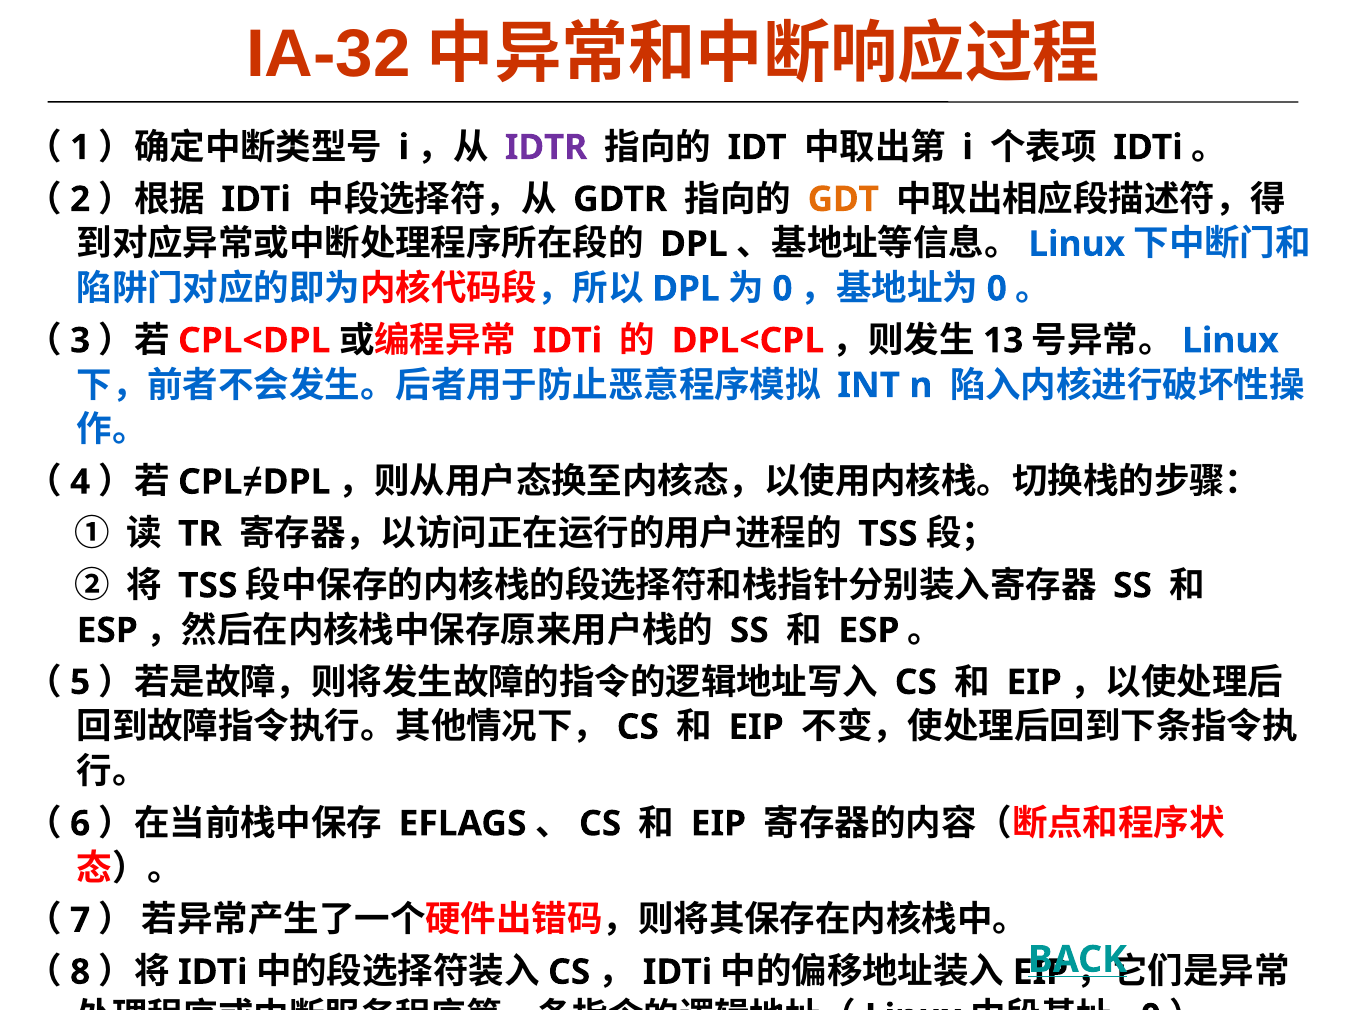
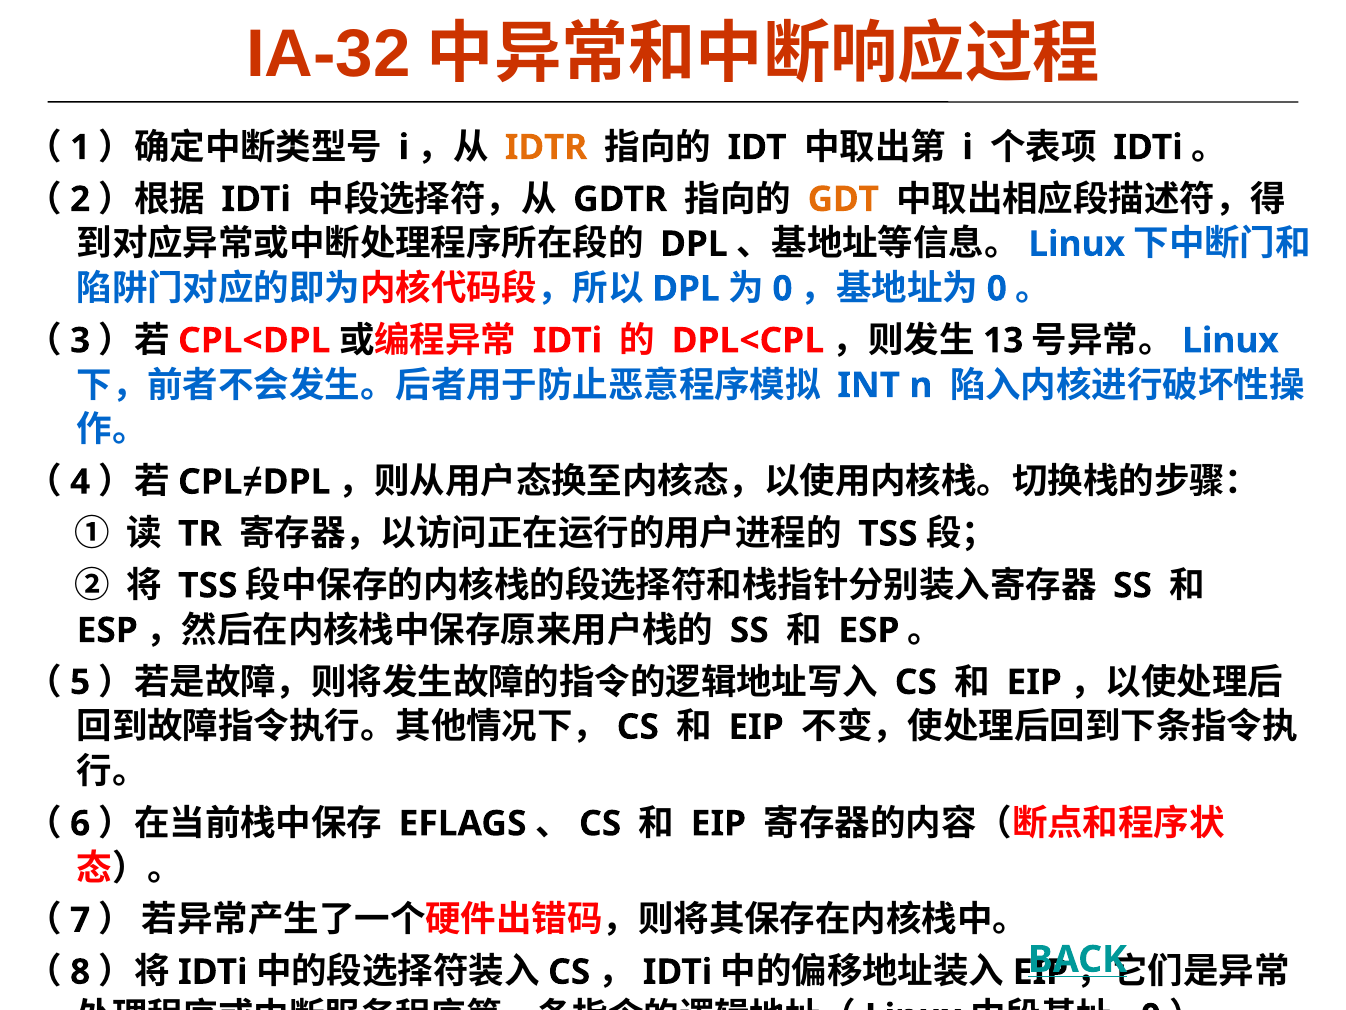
IDTR colour: purple -> orange
